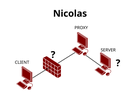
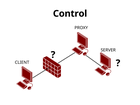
Nicolas: Nicolas -> Control
